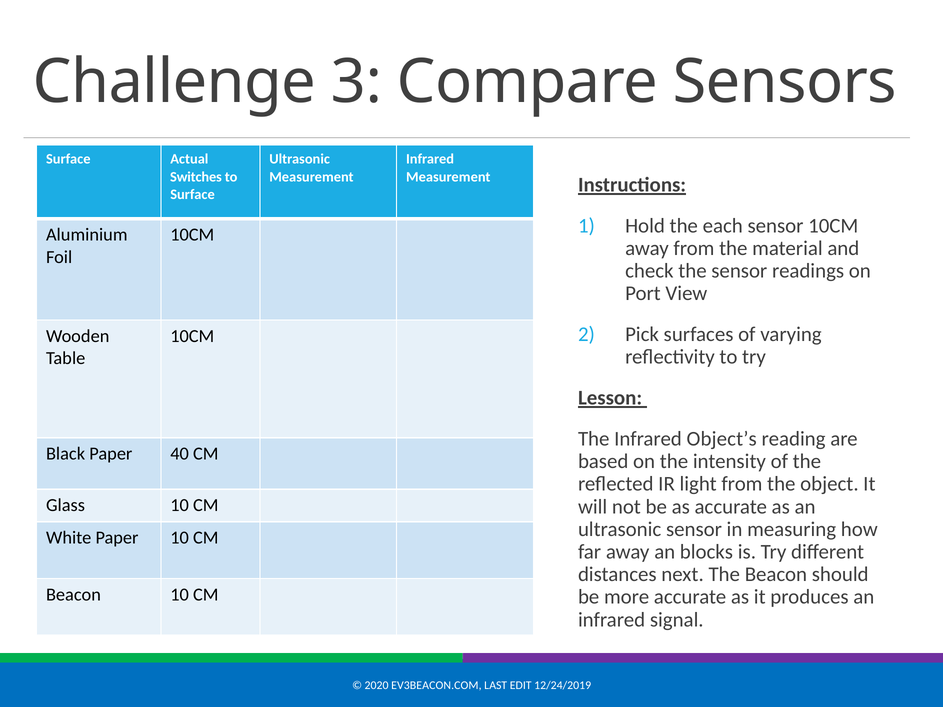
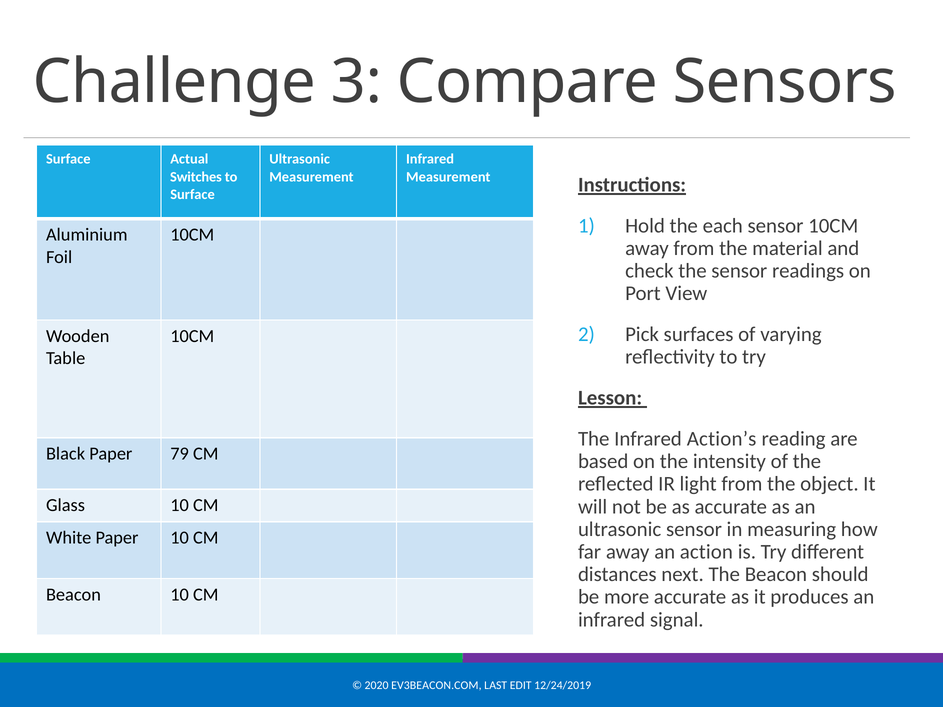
Object’s: Object’s -> Action’s
40: 40 -> 79
blocks: blocks -> action
